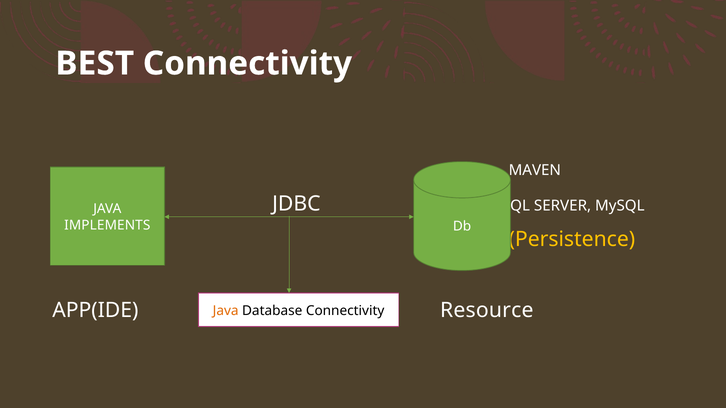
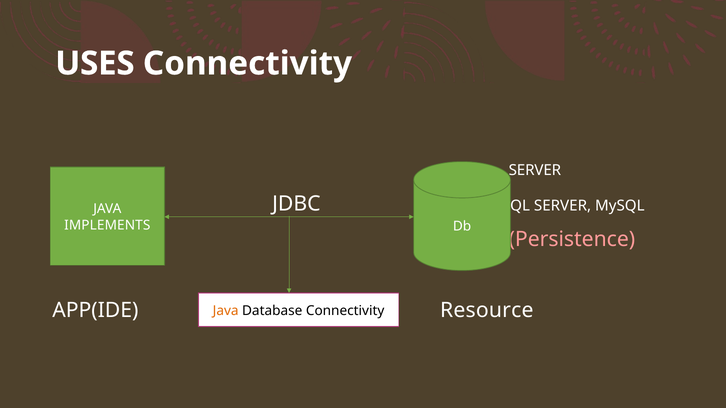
BEST: BEST -> USES
MAVEN at (535, 171): MAVEN -> SERVER
Persistence colour: yellow -> pink
